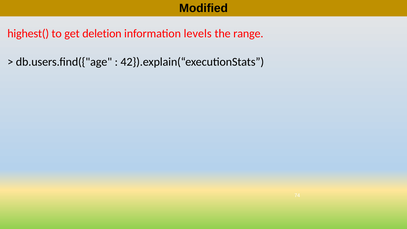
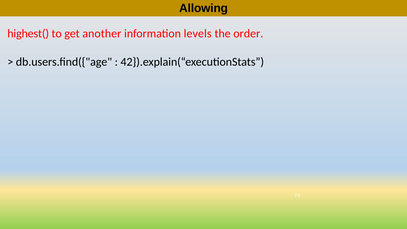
Modified: Modified -> Allowing
deletion: deletion -> another
range: range -> order
